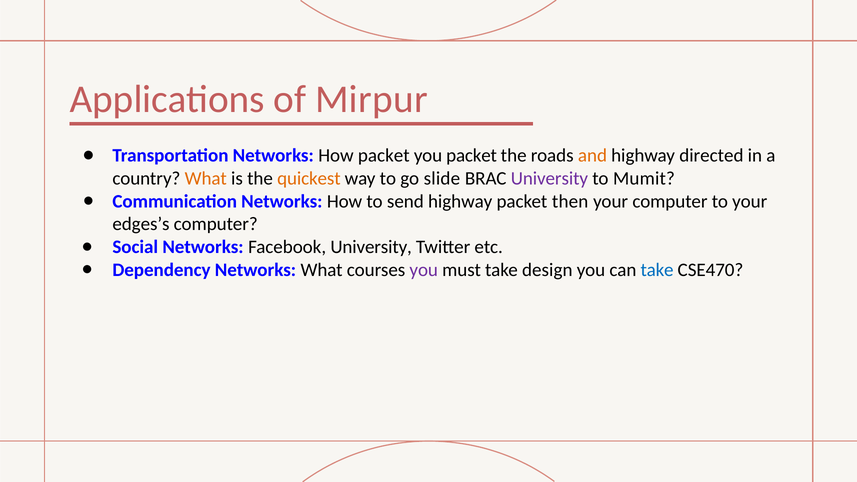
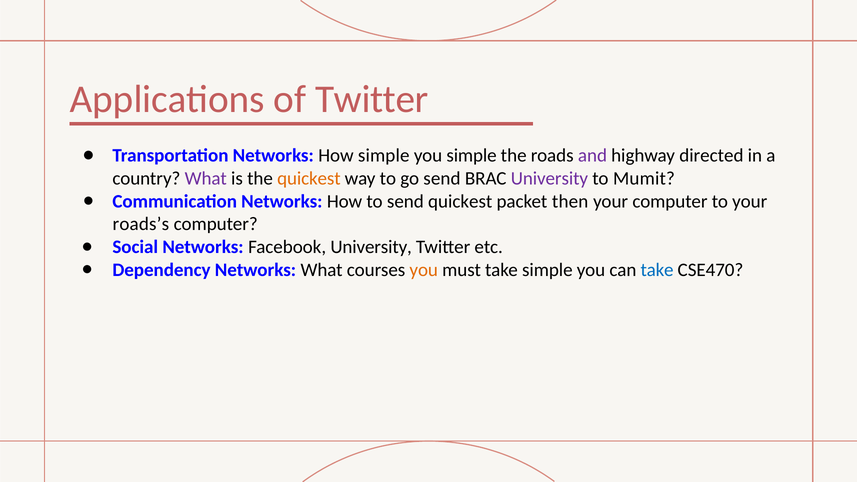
of Mirpur: Mirpur -> Twitter
How packet: packet -> simple
you packet: packet -> simple
and colour: orange -> purple
What at (206, 178) colour: orange -> purple
go slide: slide -> send
send highway: highway -> quickest
edges’s: edges’s -> roads’s
you at (424, 270) colour: purple -> orange
take design: design -> simple
